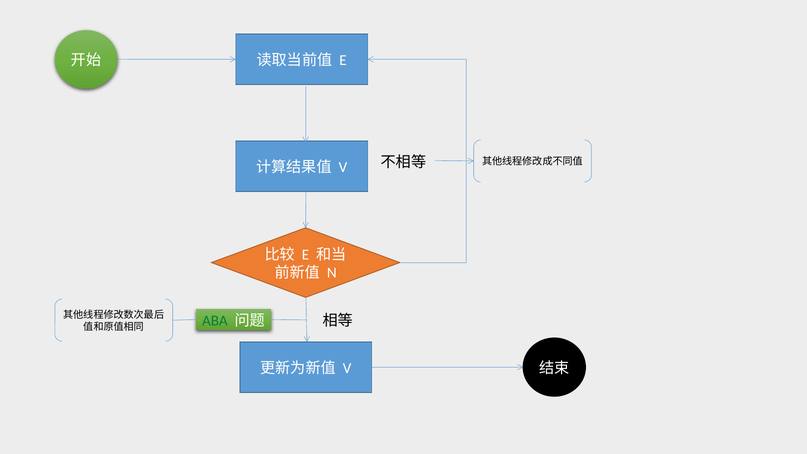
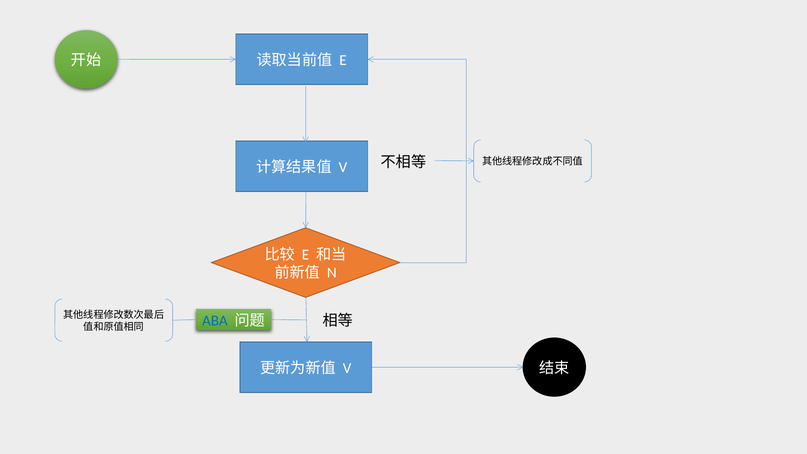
ABA colour: green -> blue
